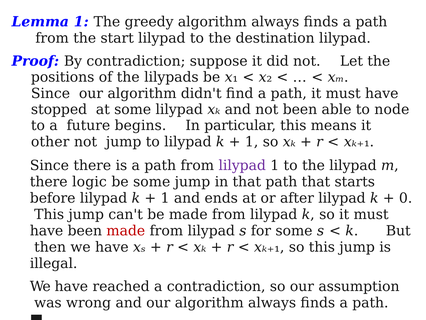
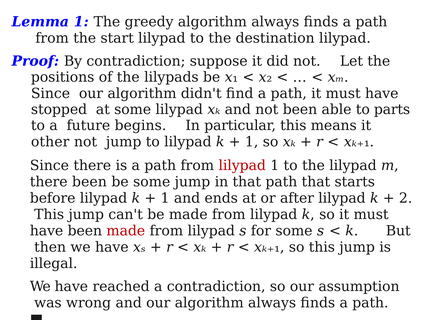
node: node -> parts
lilypad at (242, 165) colour: purple -> red
there logic: logic -> been
0: 0 -> 2
